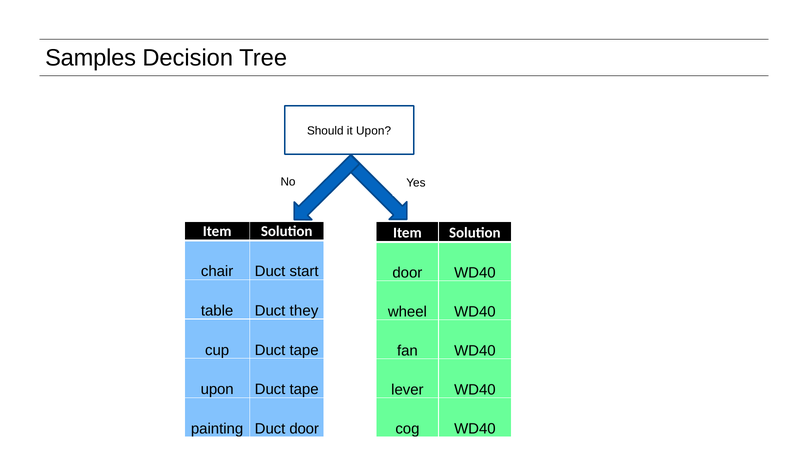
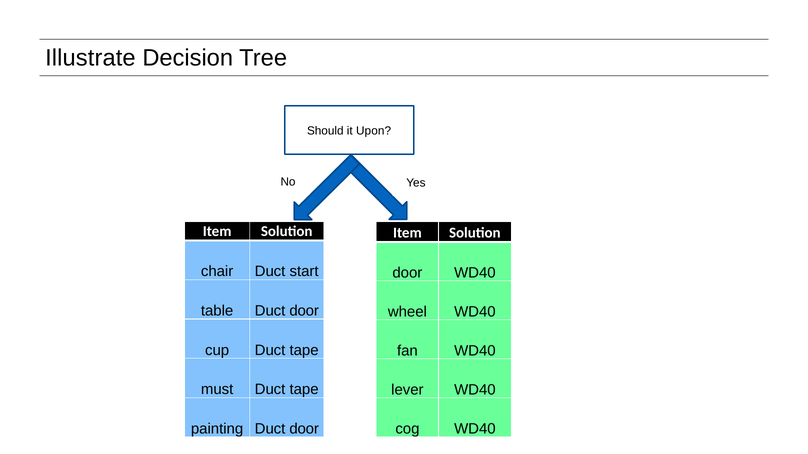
Samples: Samples -> Illustrate
table Duct they: they -> door
upon at (217, 389): upon -> must
